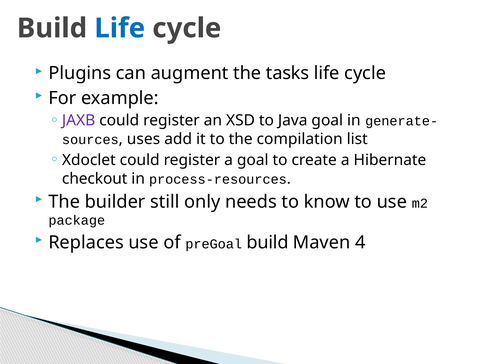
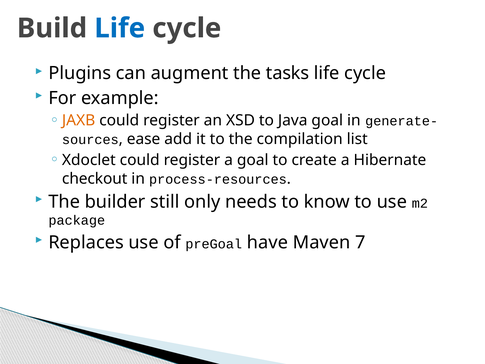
JAXB colour: purple -> orange
uses: uses -> ease
preGoal build: build -> have
4: 4 -> 7
